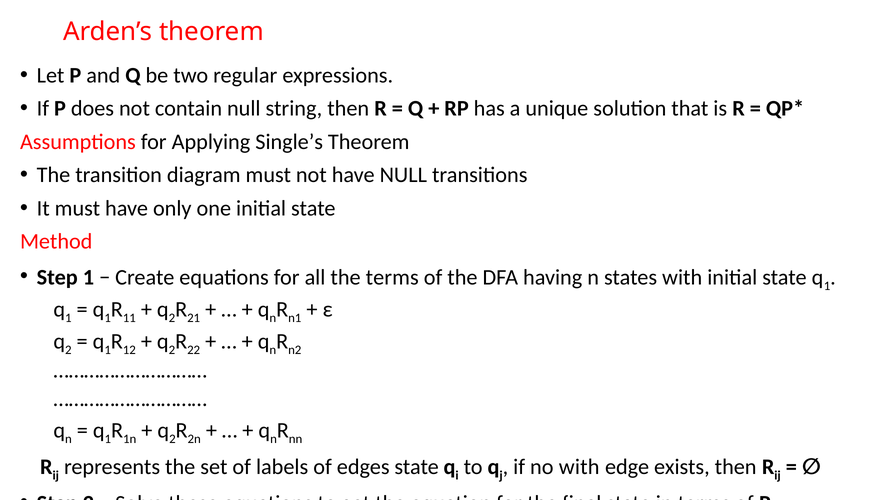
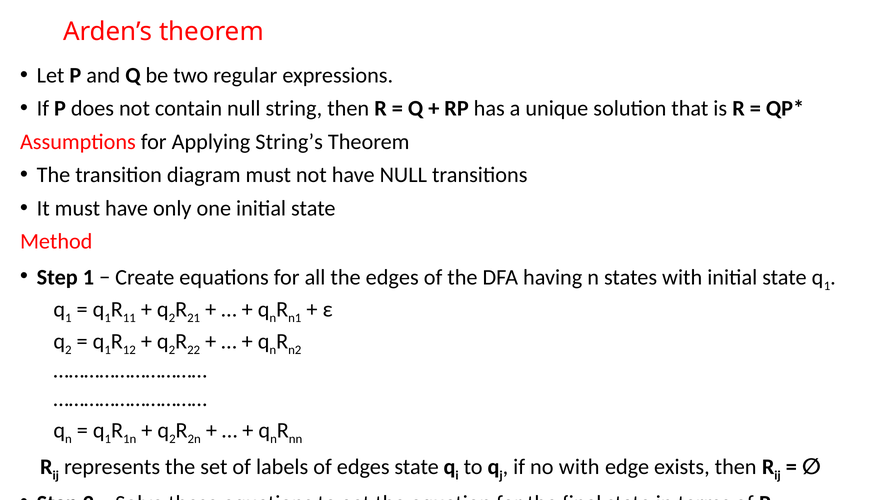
Single’s: Single’s -> String’s
the terms: terms -> edges
